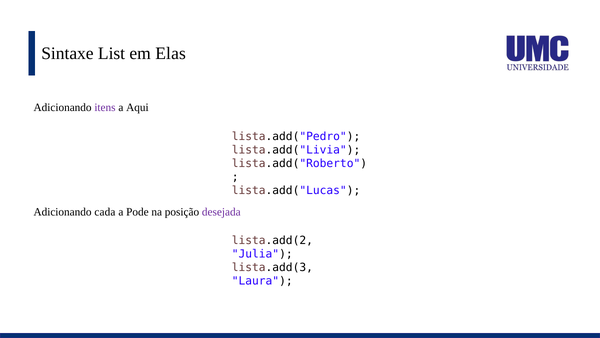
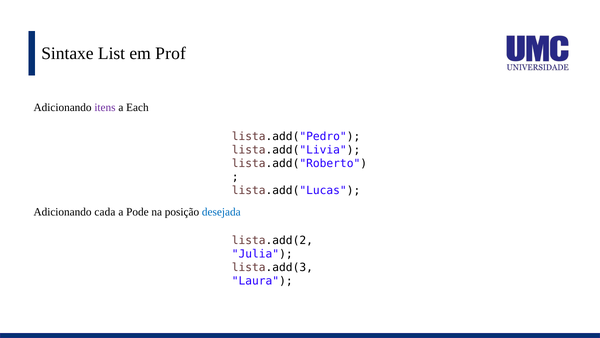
Elas: Elas -> Prof
Aqui: Aqui -> Each
desejada colour: purple -> blue
